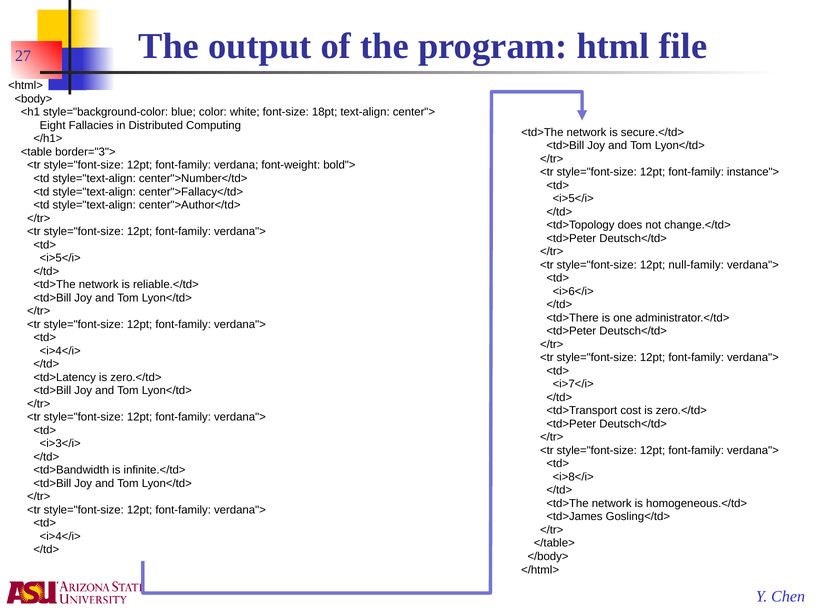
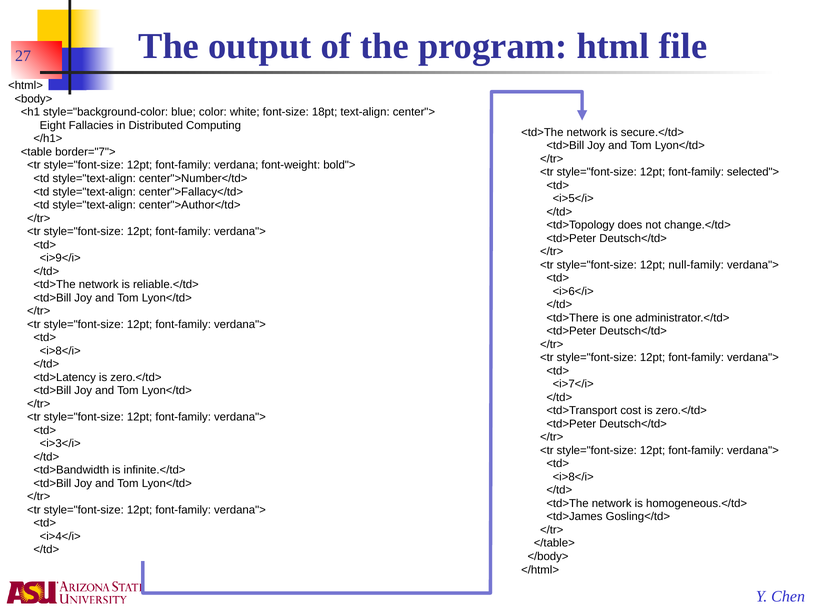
border="3">: border="3"> -> border="7">
instance">: instance"> -> selected">
<i>5</i> at (60, 258): <i>5</i> -> <i>9</i>
<i>4</i> at (60, 351): <i>4</i> -> <i>8</i>
